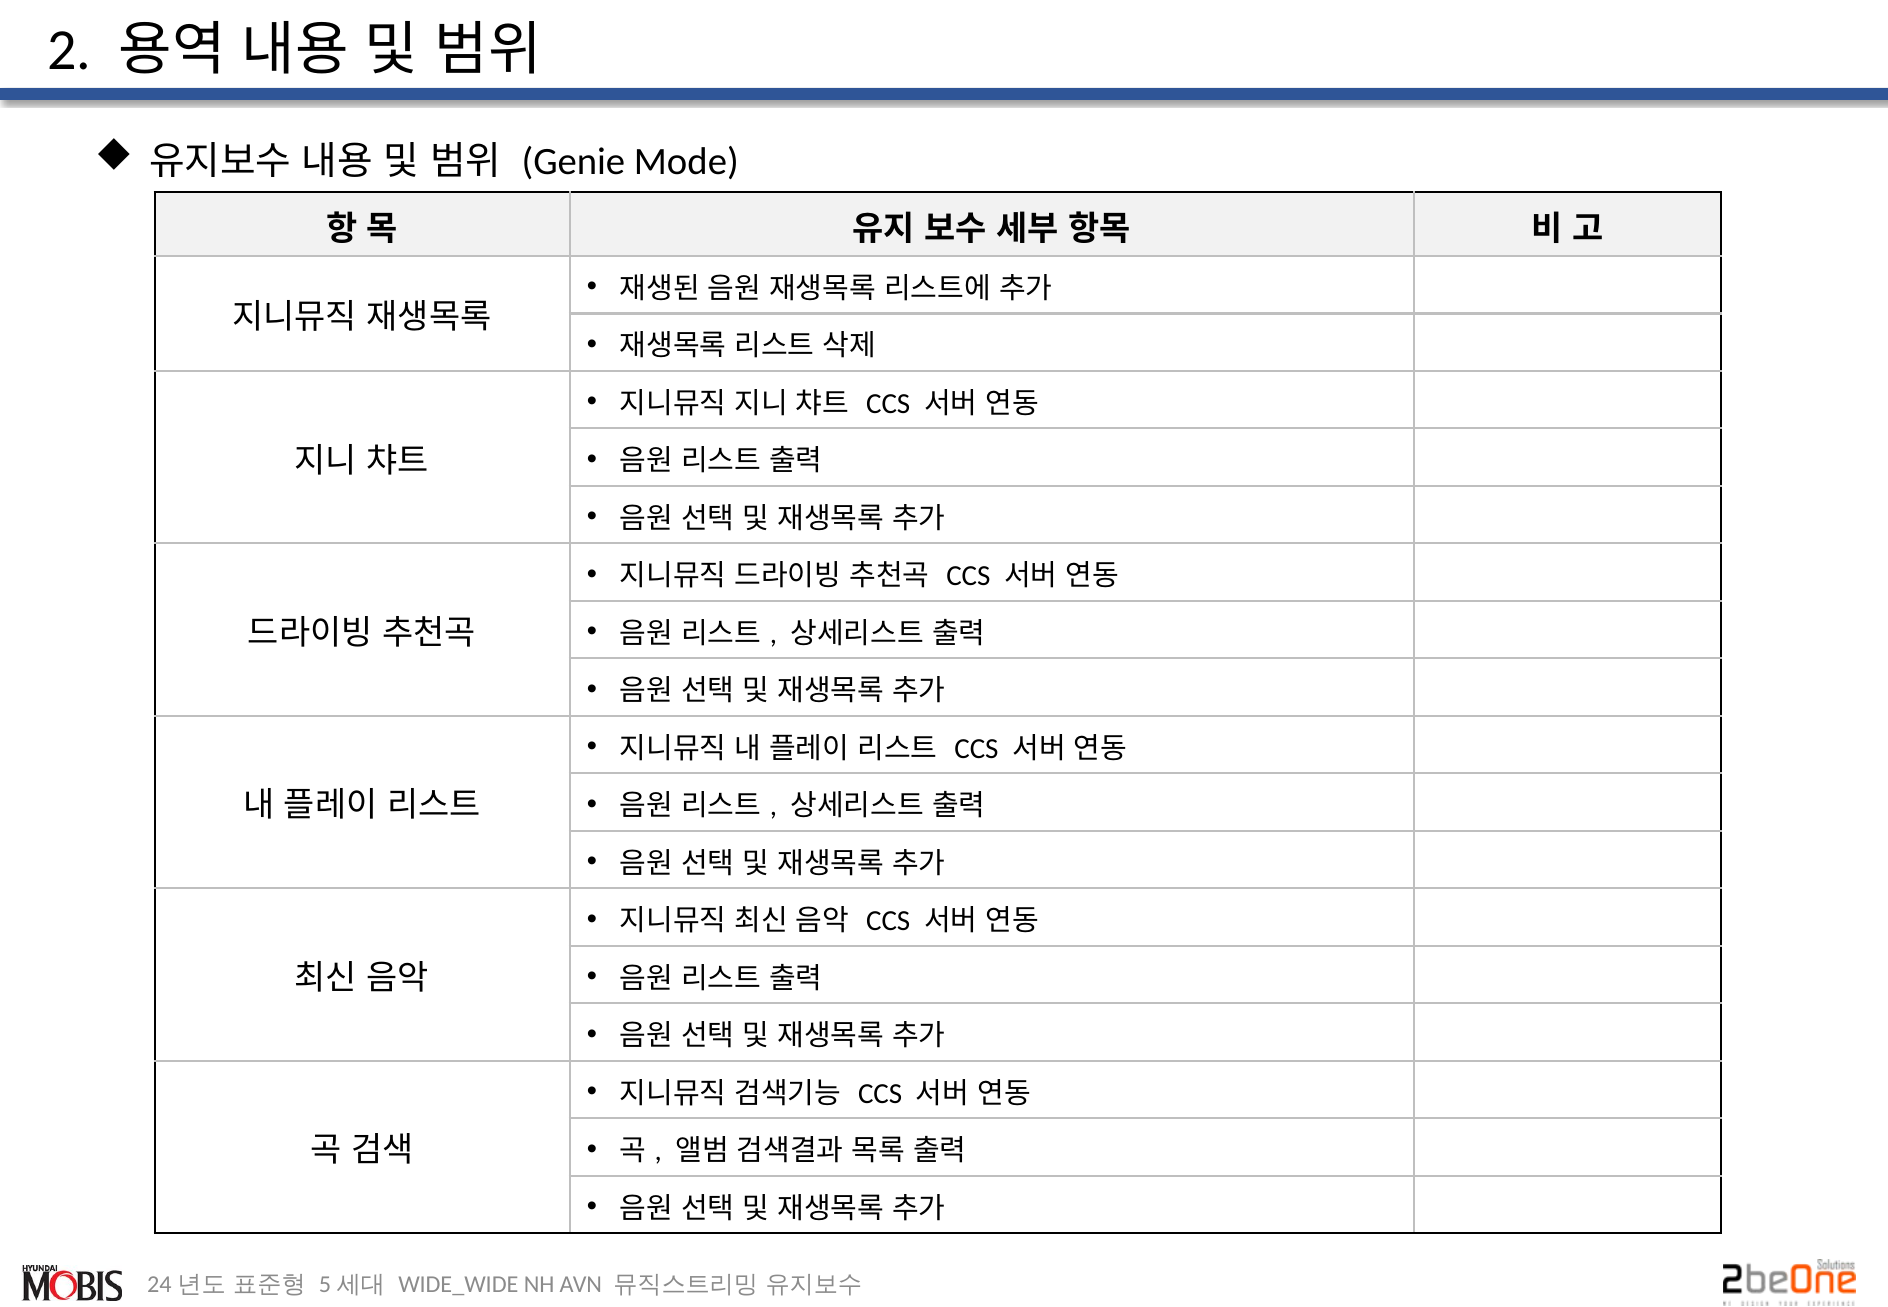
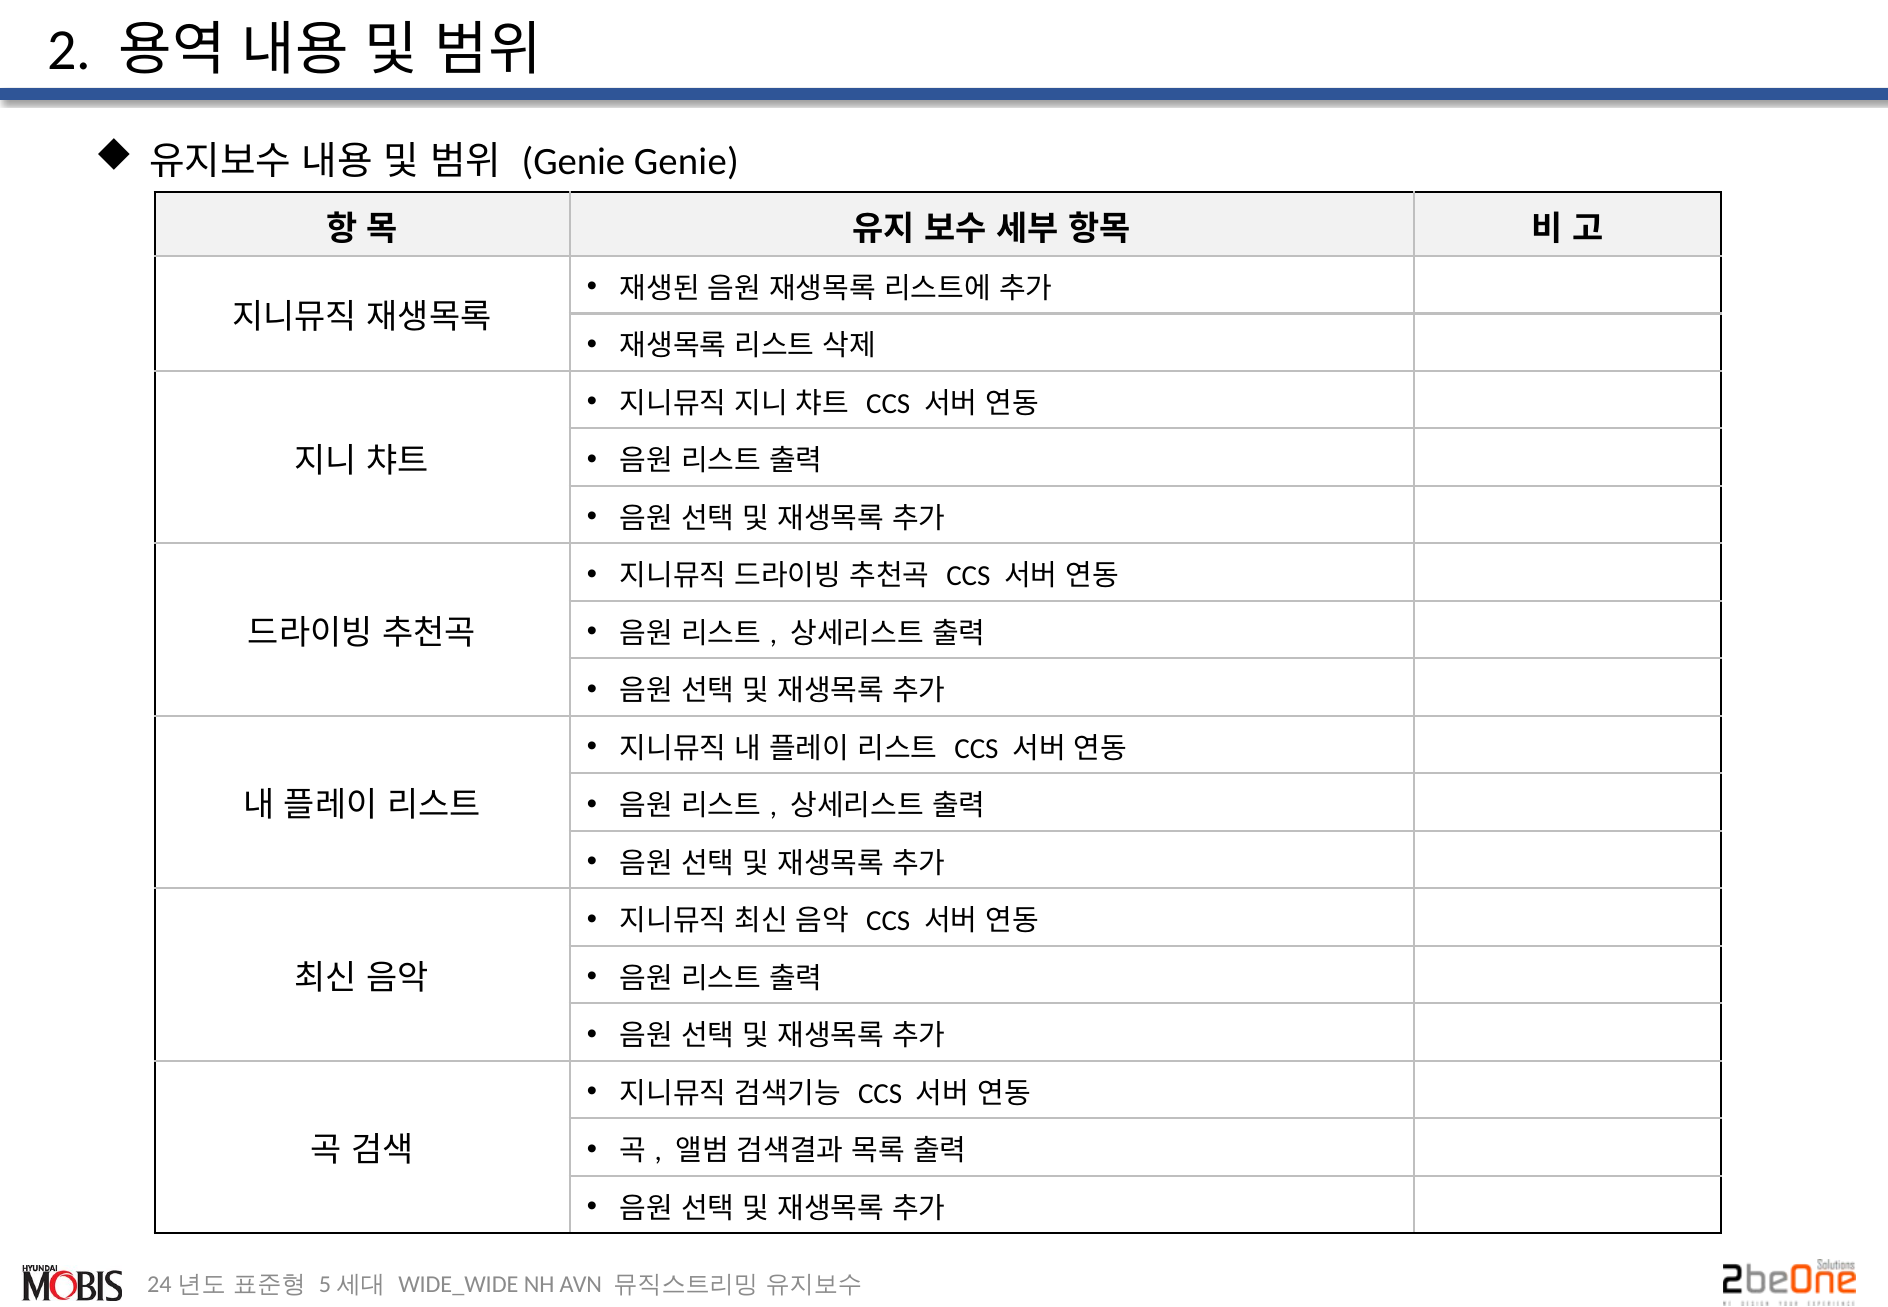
Genie Mode: Mode -> Genie
